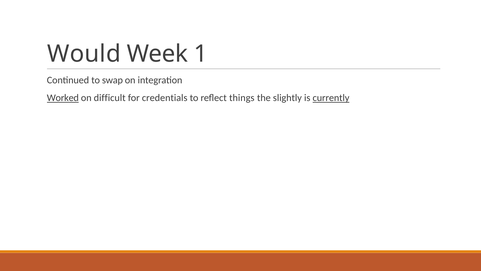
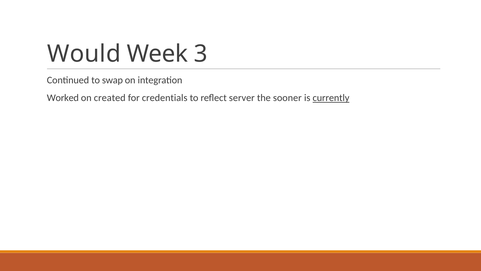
1: 1 -> 3
Worked underline: present -> none
difficult: difficult -> created
things: things -> server
slightly: slightly -> sooner
